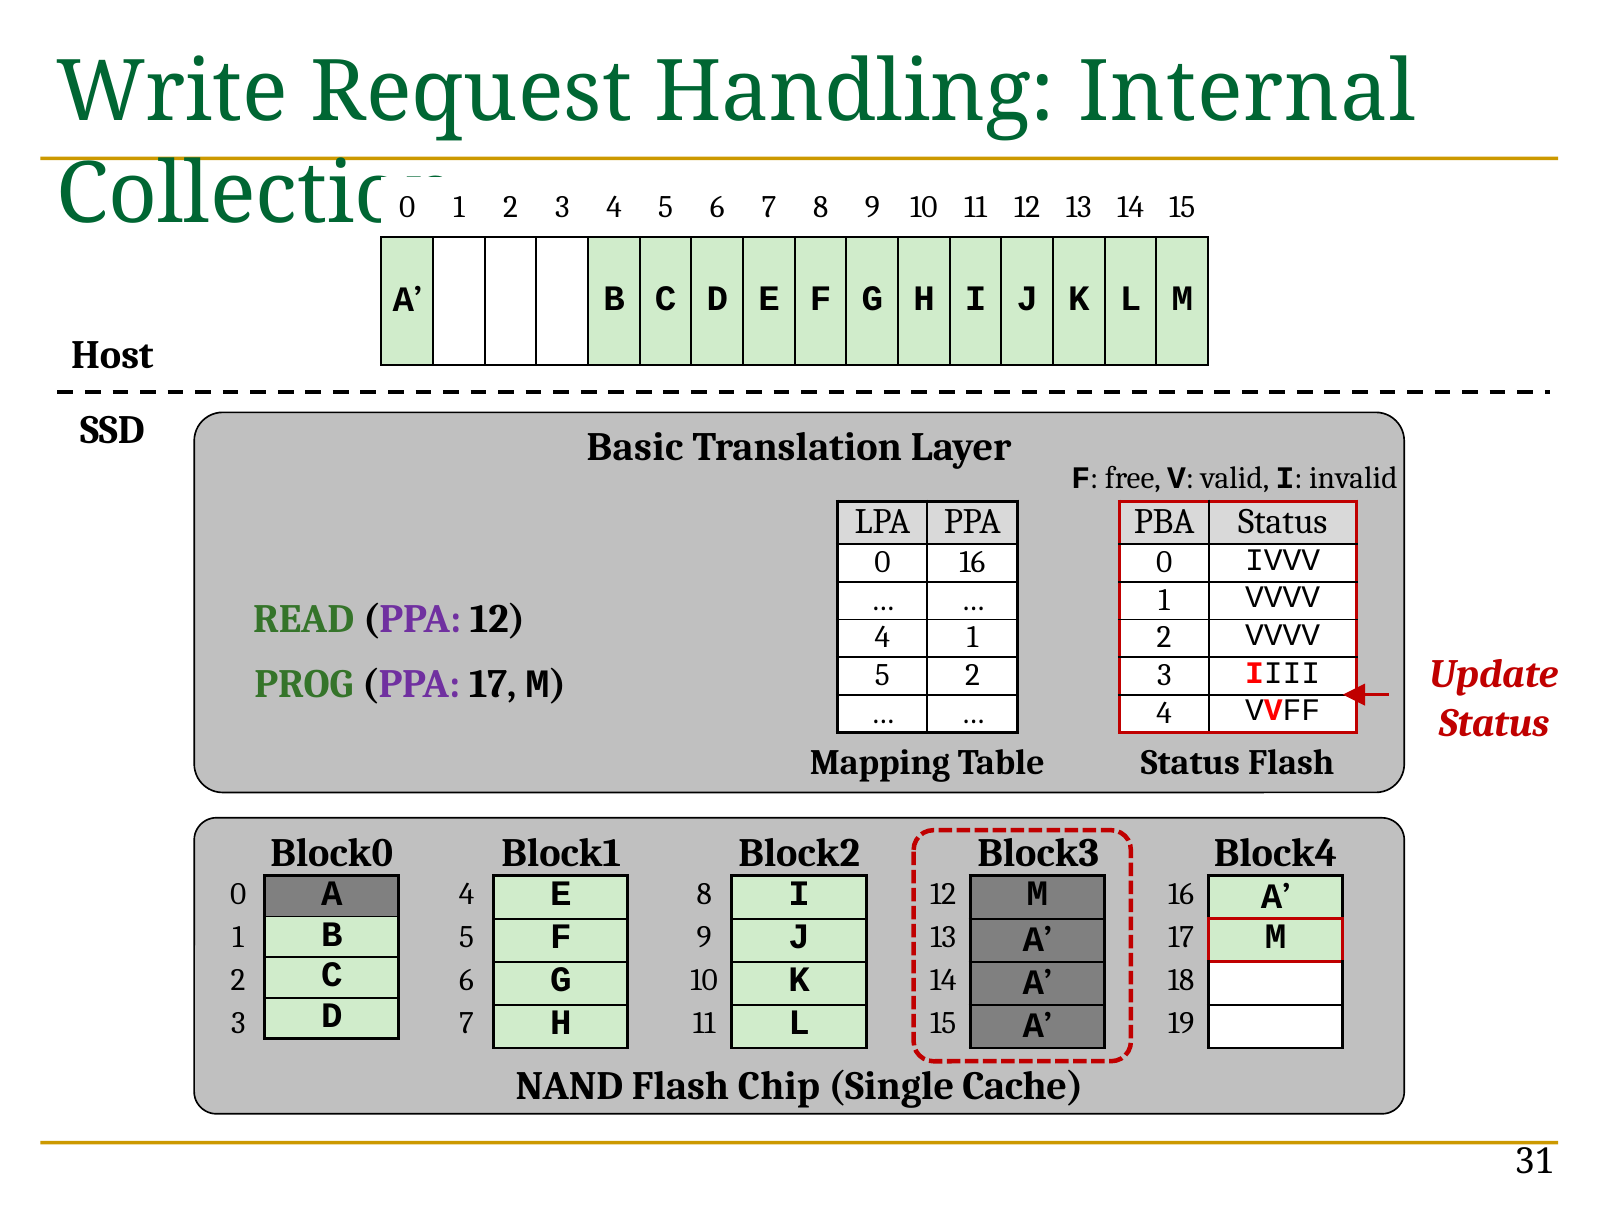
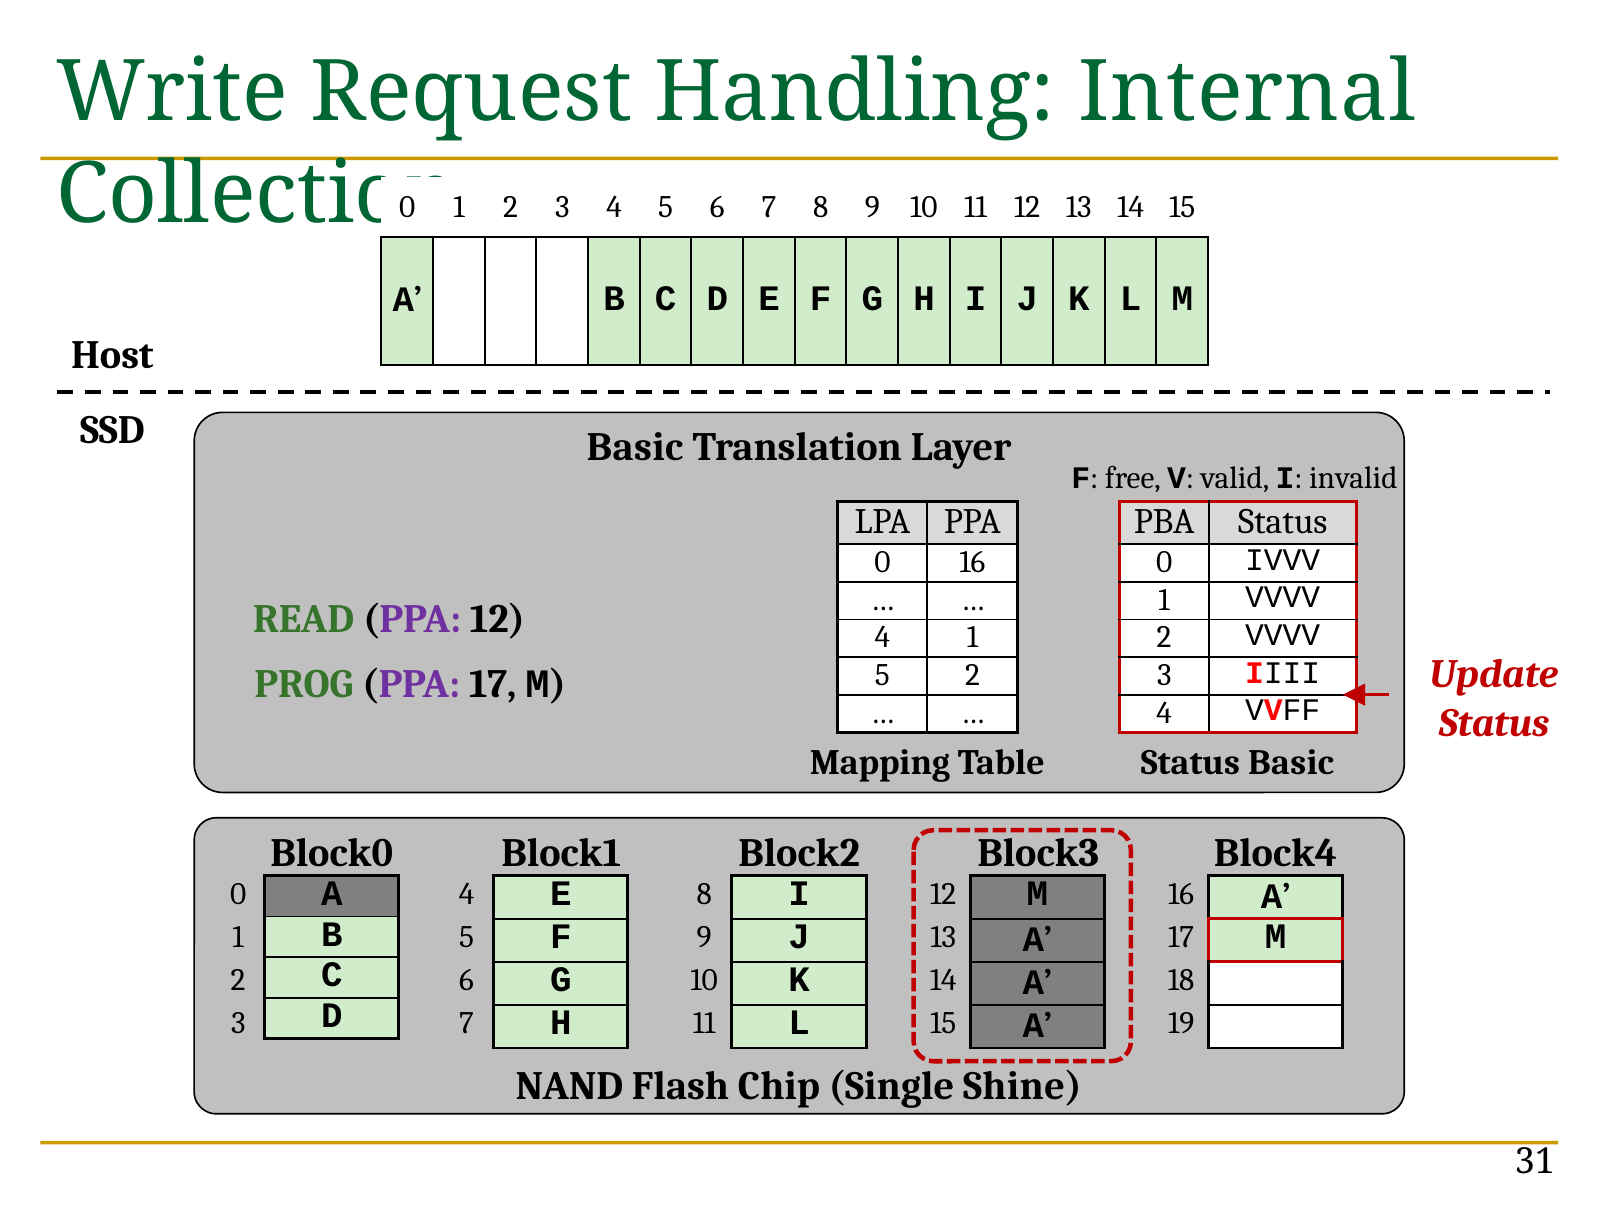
Status Flash: Flash -> Basic
Cache: Cache -> Shine
